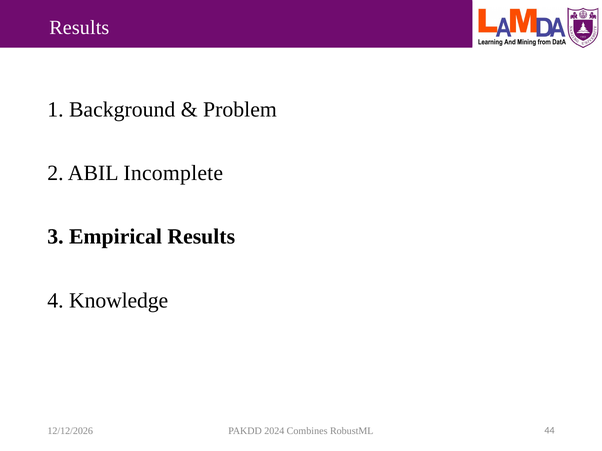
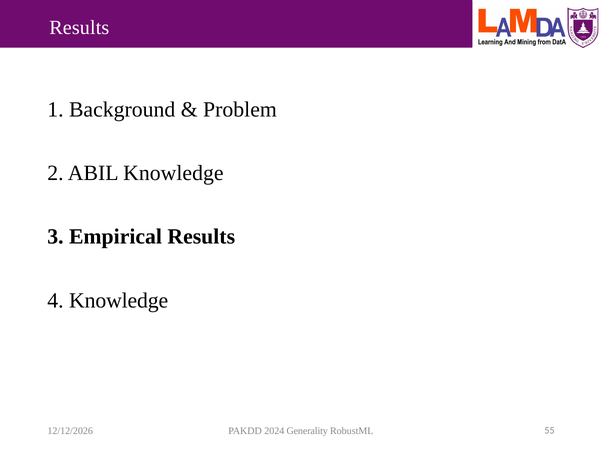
ABIL Incomplete: Incomplete -> Knowledge
Combines: Combines -> Generality
44: 44 -> 55
